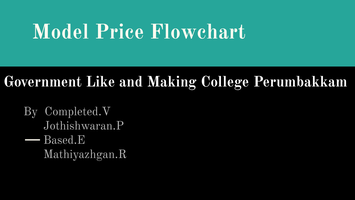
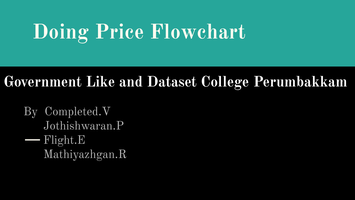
Model: Model -> Doing
Making: Making -> Dataset
Based.E: Based.E -> Flight.E
